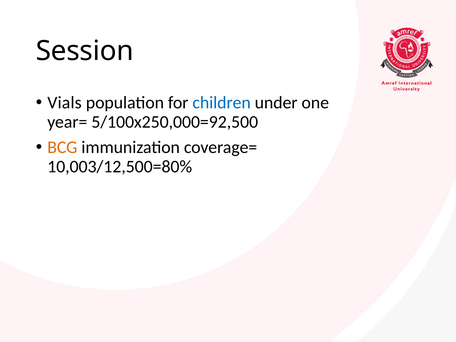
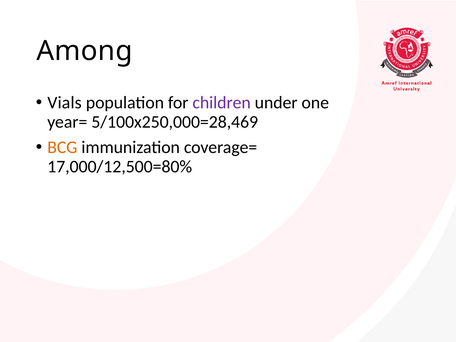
Session: Session -> Among
children colour: blue -> purple
5/100x250,000=92,500: 5/100x250,000=92,500 -> 5/100x250,000=28,469
10,003/12,500=80%: 10,003/12,500=80% -> 17,000/12,500=80%
